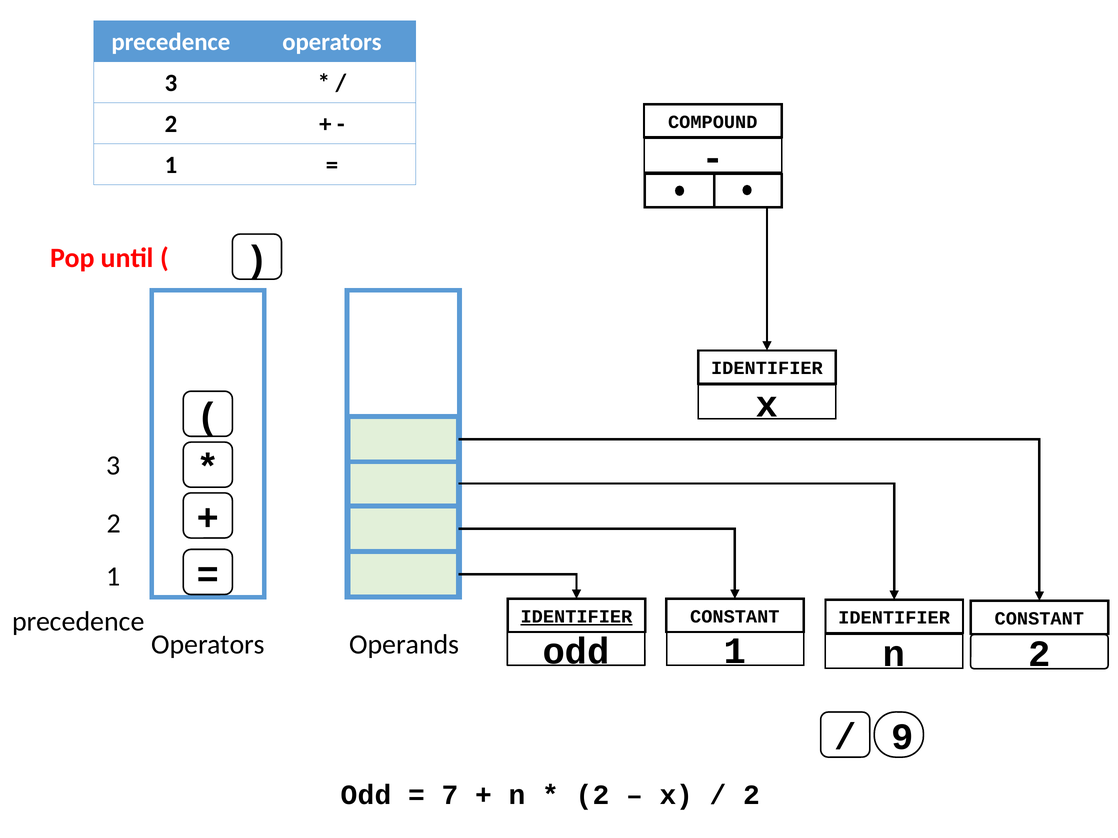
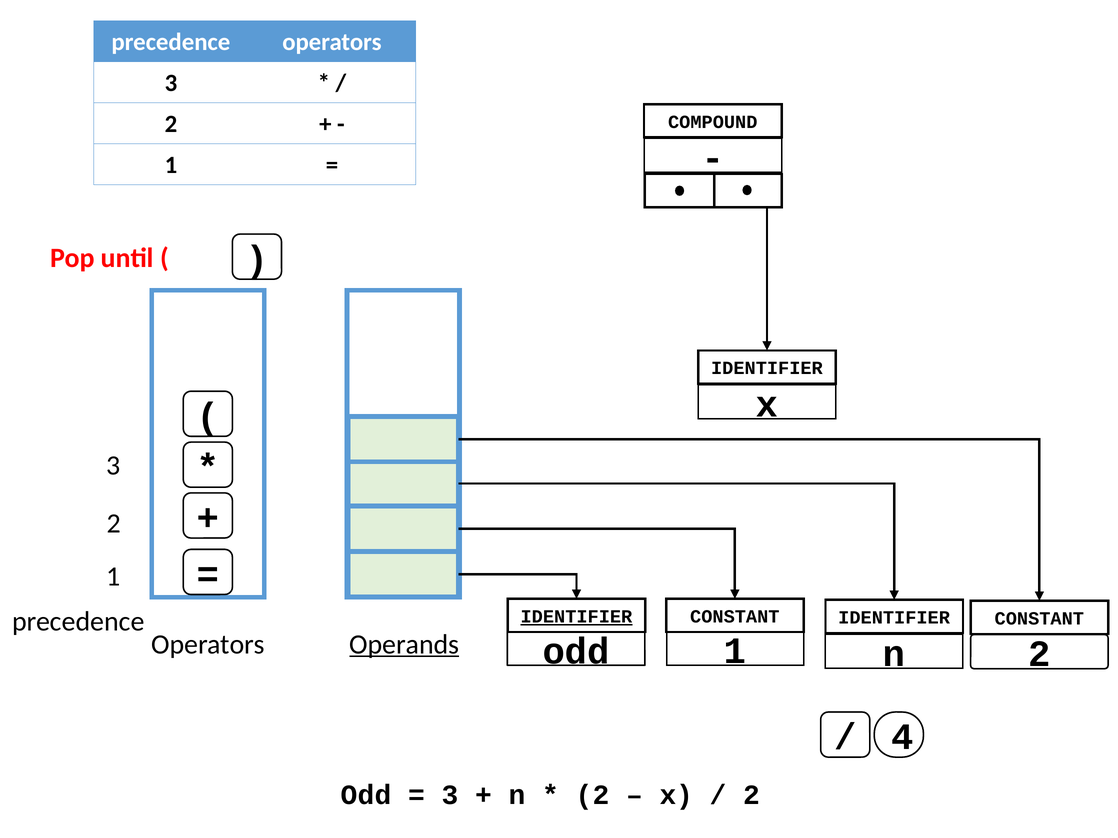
Operands underline: none -> present
9: 9 -> 4
7 at (450, 795): 7 -> 3
